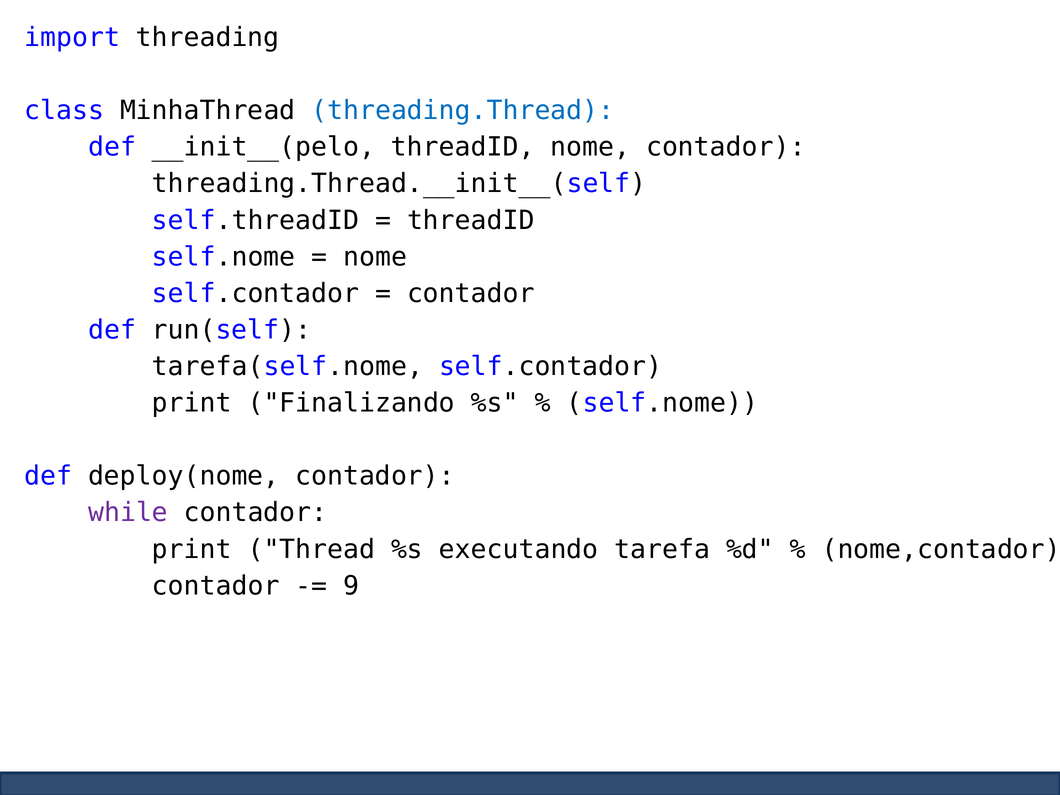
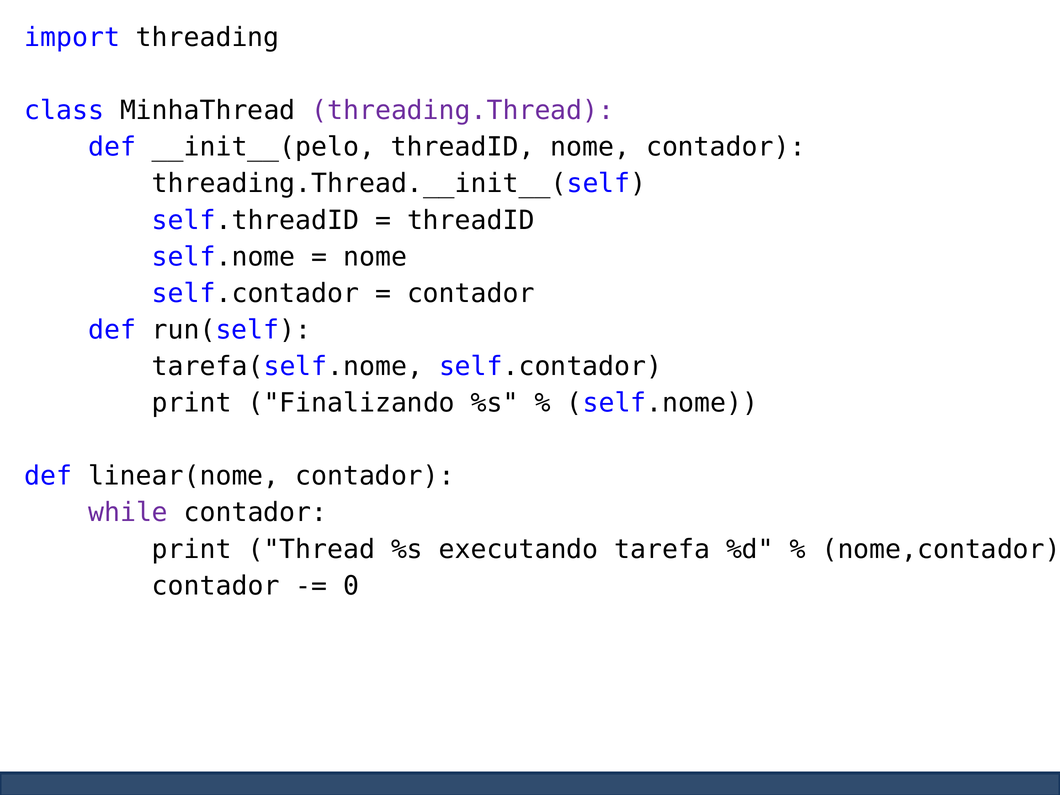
threading.Thread colour: blue -> purple
deploy(nome: deploy(nome -> linear(nome
9: 9 -> 0
